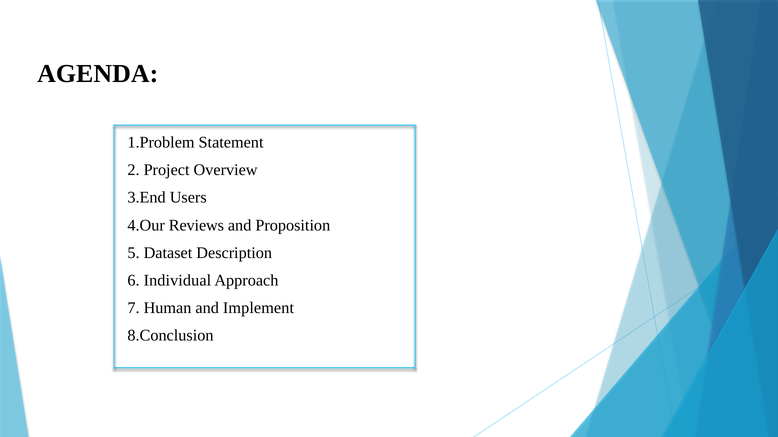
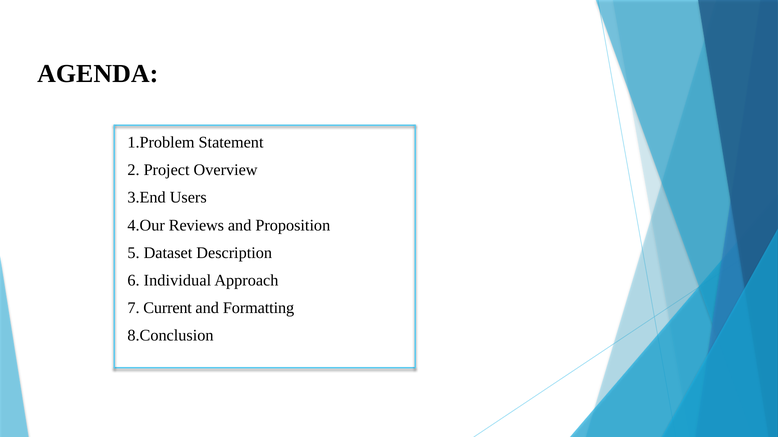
Human: Human -> Current
Implement: Implement -> Formatting
